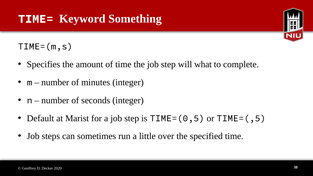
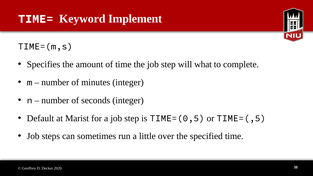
Something: Something -> Implement
